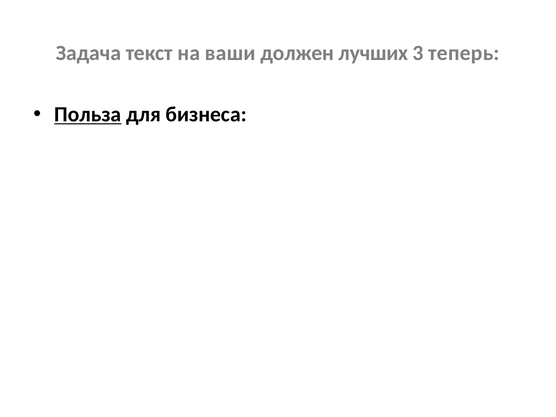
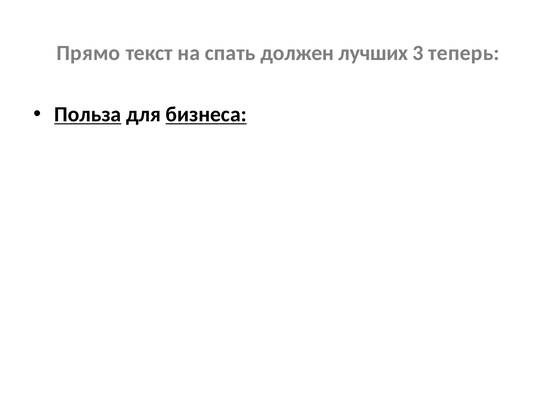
Задача: Задача -> Прямо
ваши: ваши -> спать
бизнеса underline: none -> present
